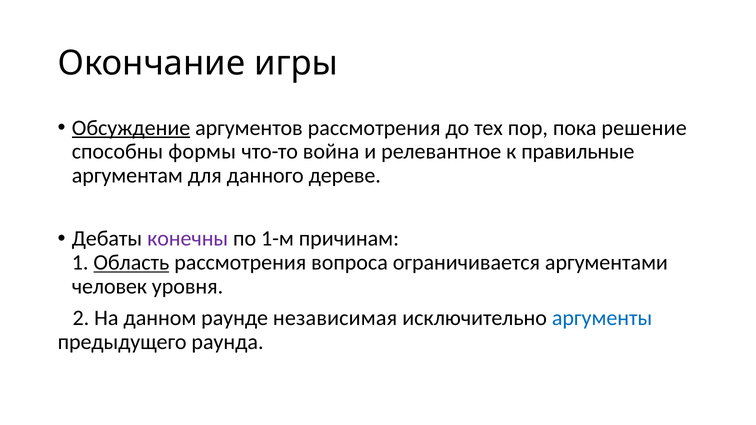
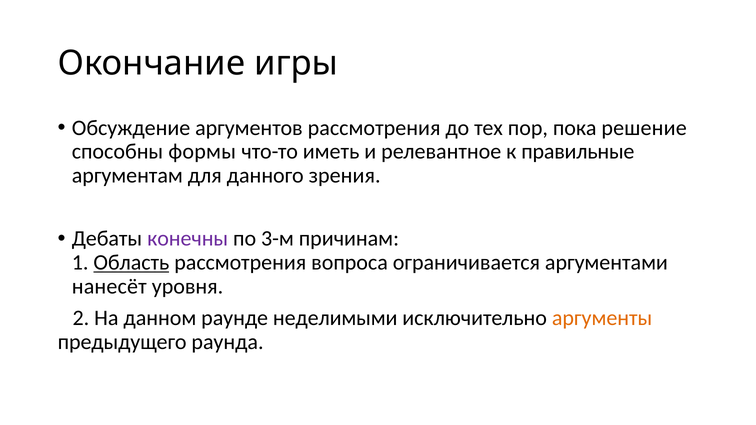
Обсуждение underline: present -> none
война: война -> иметь
дереве: дереве -> зрения
1-м: 1-м -> 3-м
человек: человек -> нанесёт
независимая: независимая -> неделимыми
аргументы colour: blue -> orange
